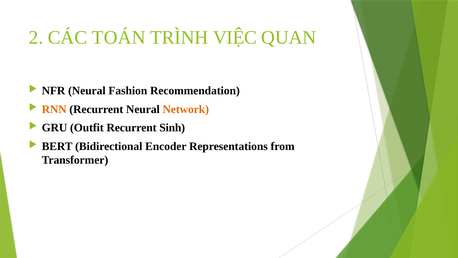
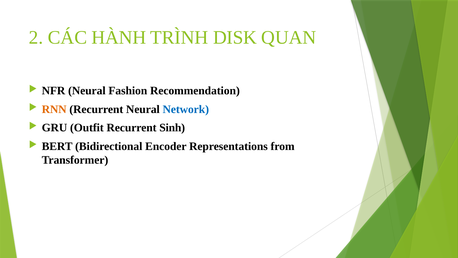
TOÁN: TOÁN -> HÀNH
VIỆC: VIỆC -> DISK
Network colour: orange -> blue
